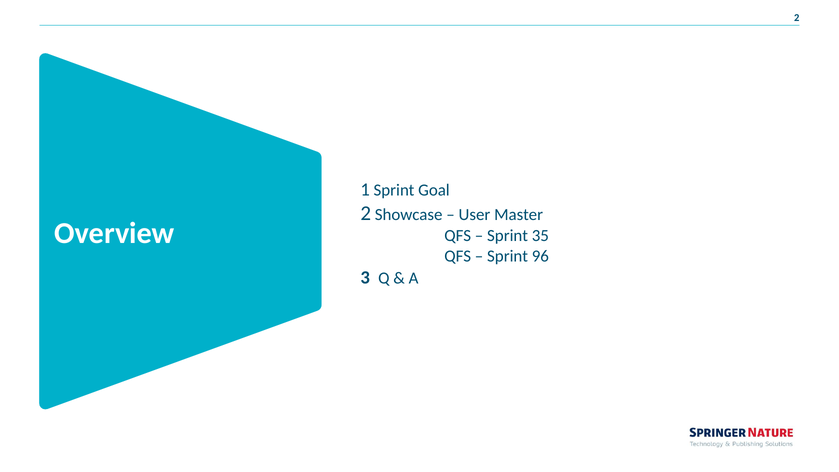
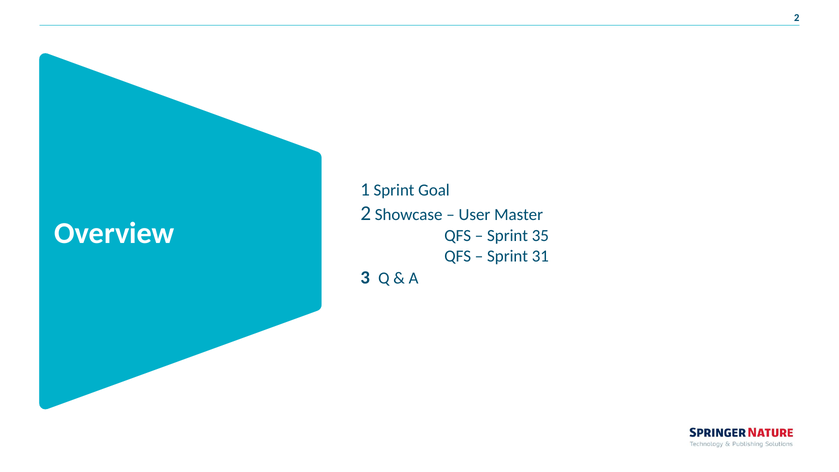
96: 96 -> 31
